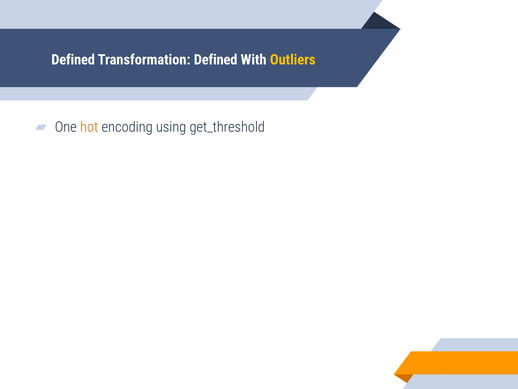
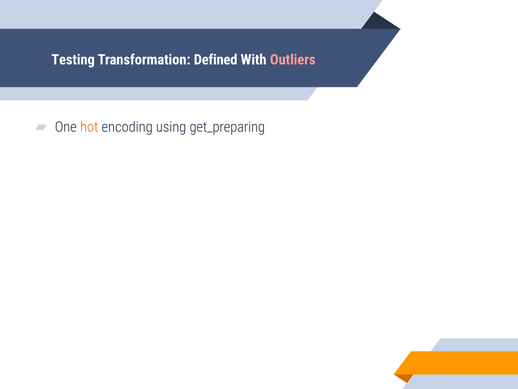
Defined at (73, 60): Defined -> Testing
Outliers colour: yellow -> pink
get_threshold: get_threshold -> get_preparing
